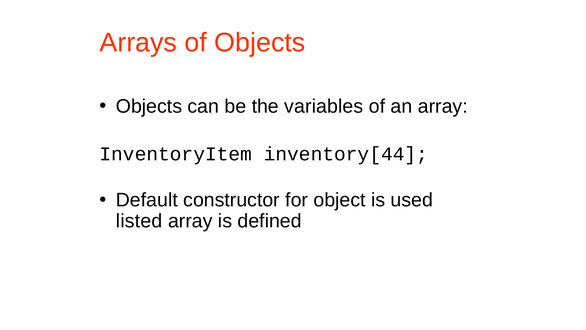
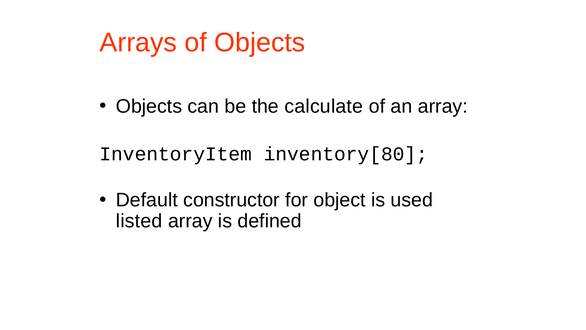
variables: variables -> calculate
inventory[44: inventory[44 -> inventory[80
